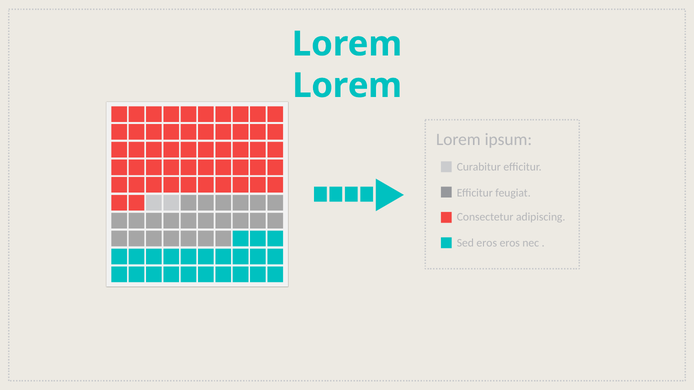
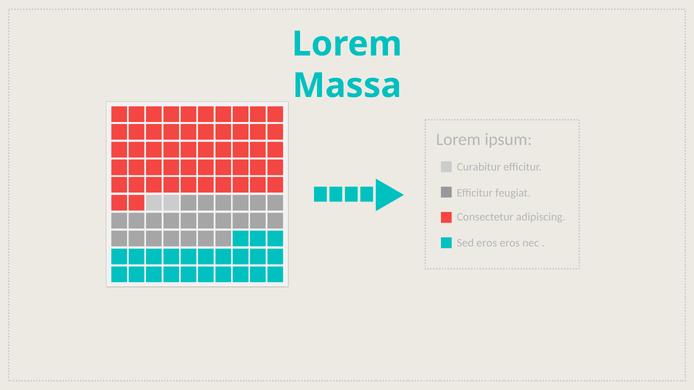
Lorem at (347, 86): Lorem -> Massa
